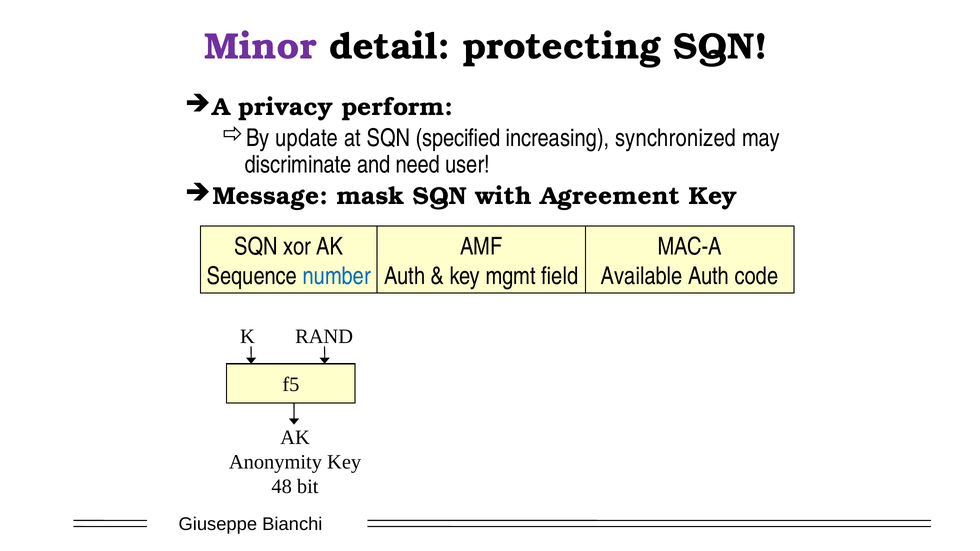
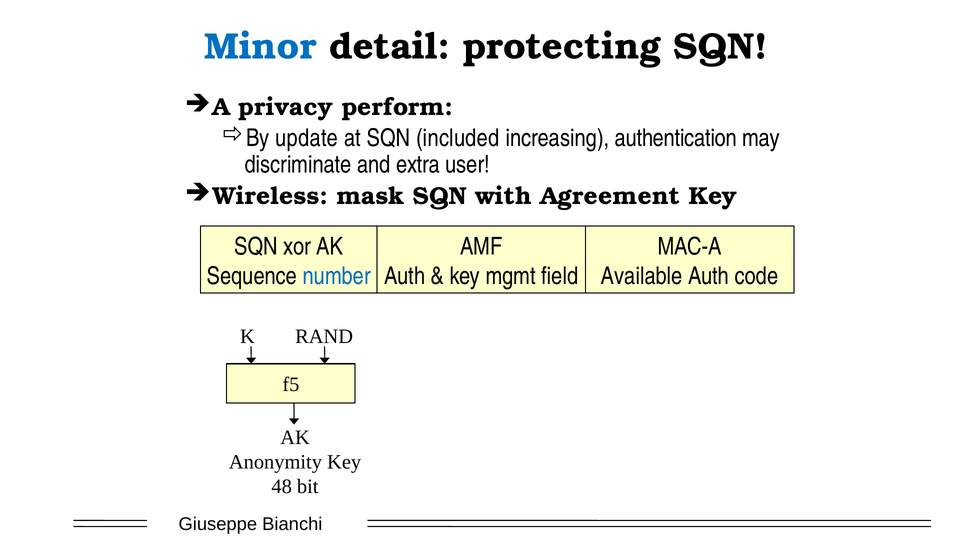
Minor colour: purple -> blue
specified: specified -> included
synchronized: synchronized -> authentication
need: need -> extra
Message: Message -> Wireless
